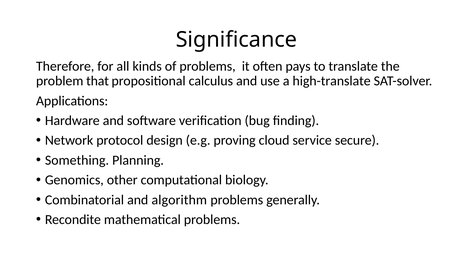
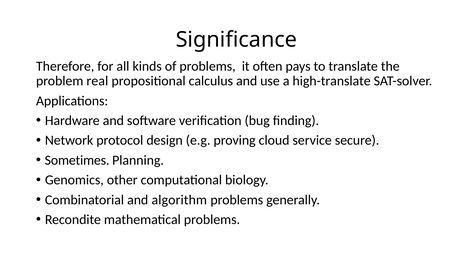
that: that -> real
Something: Something -> Sometimes
